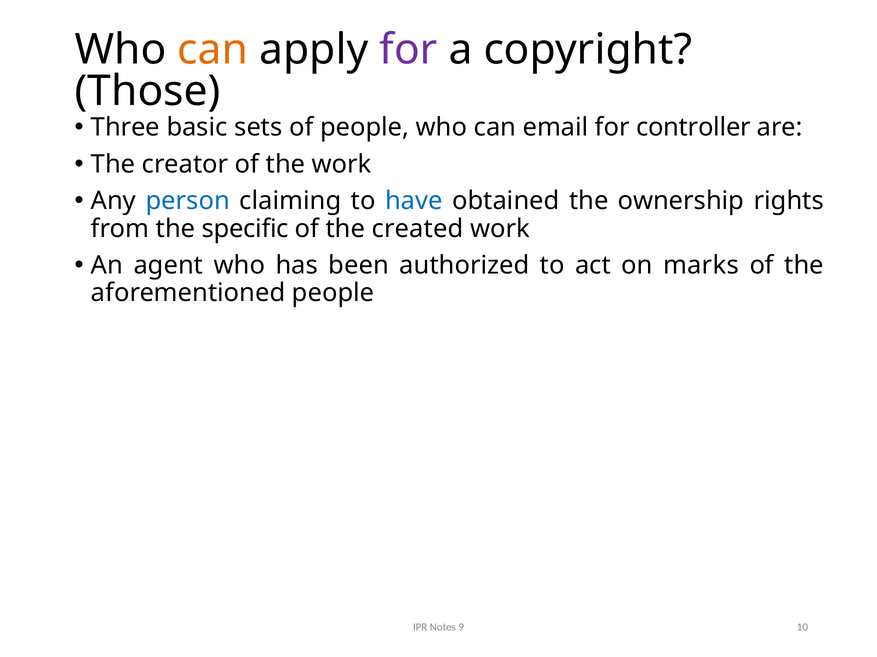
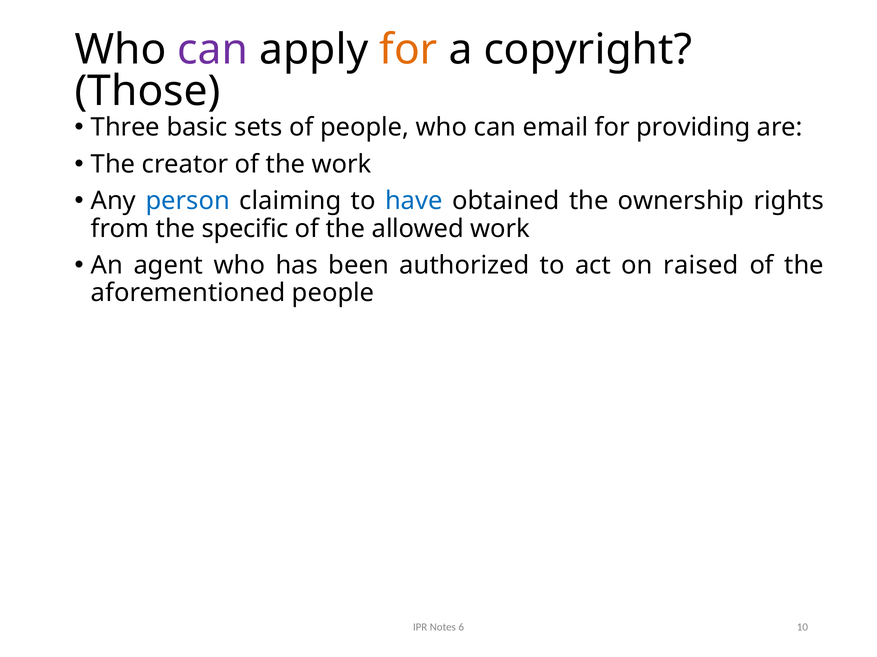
can at (213, 50) colour: orange -> purple
for at (409, 50) colour: purple -> orange
controller: controller -> providing
created: created -> allowed
marks: marks -> raised
9: 9 -> 6
